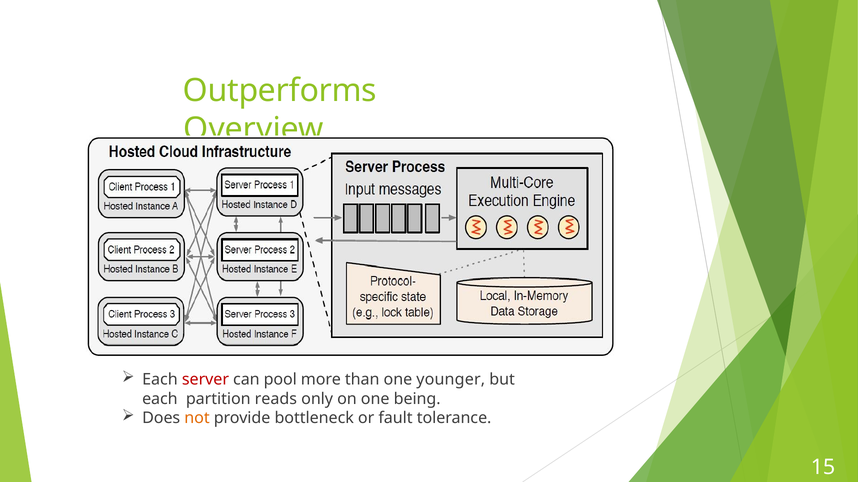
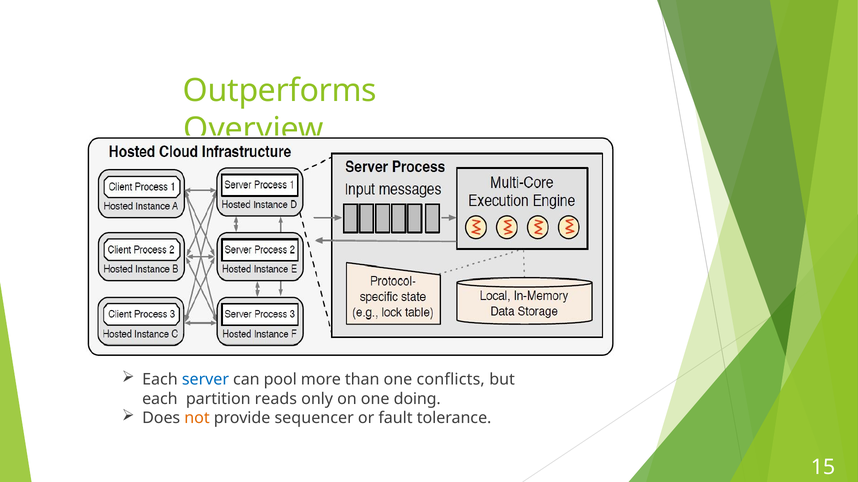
server colour: red -> blue
younger: younger -> conflicts
being: being -> doing
bottleneck: bottleneck -> sequencer
